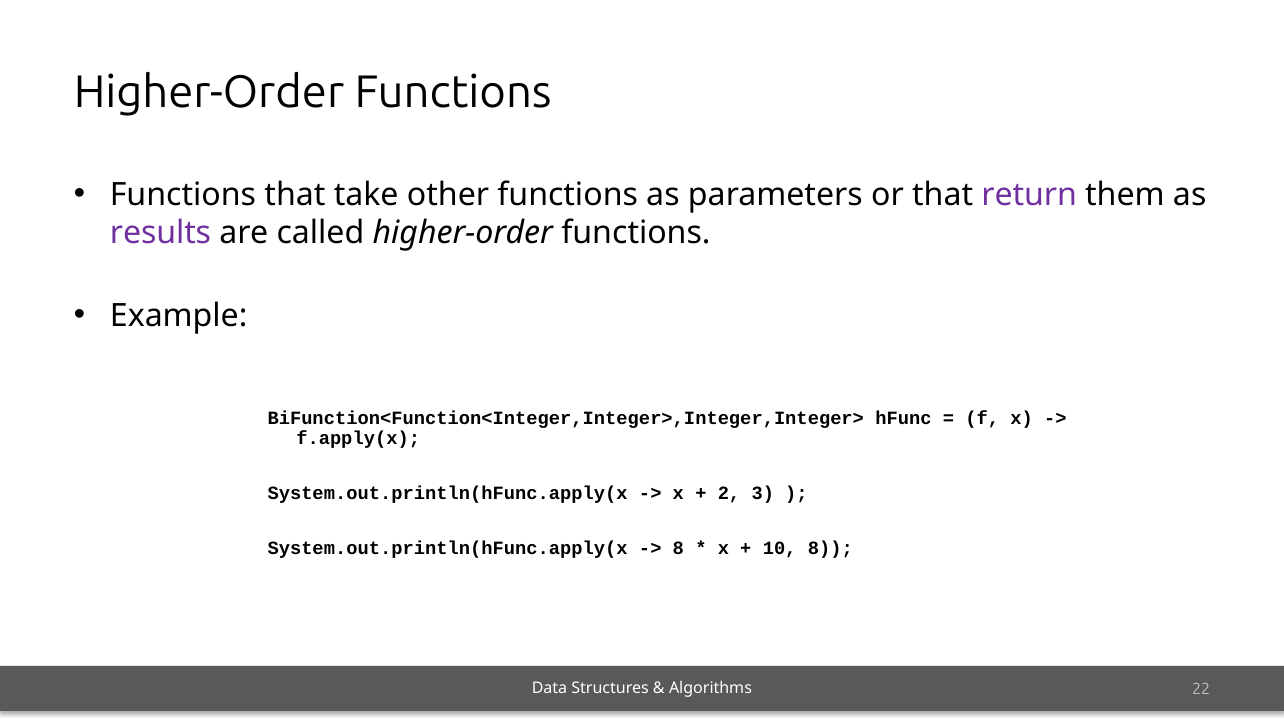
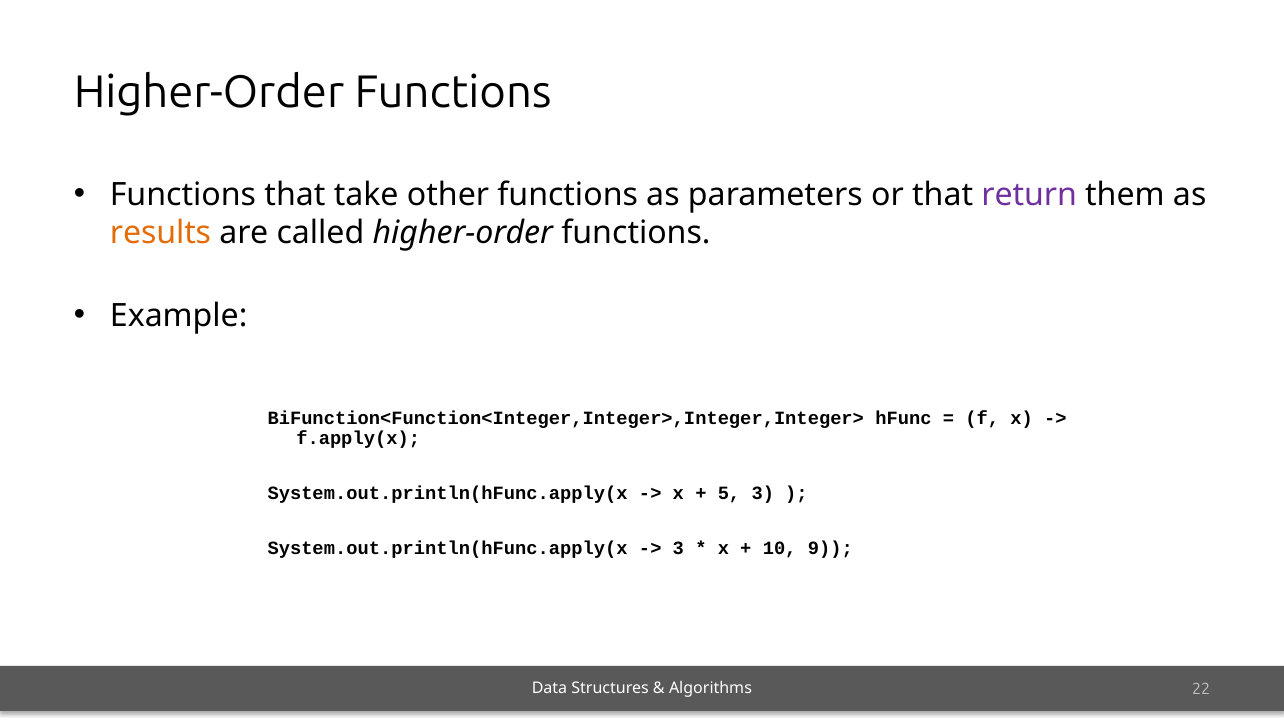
results colour: purple -> orange
2: 2 -> 5
8 at (678, 549): 8 -> 3
10 8: 8 -> 9
